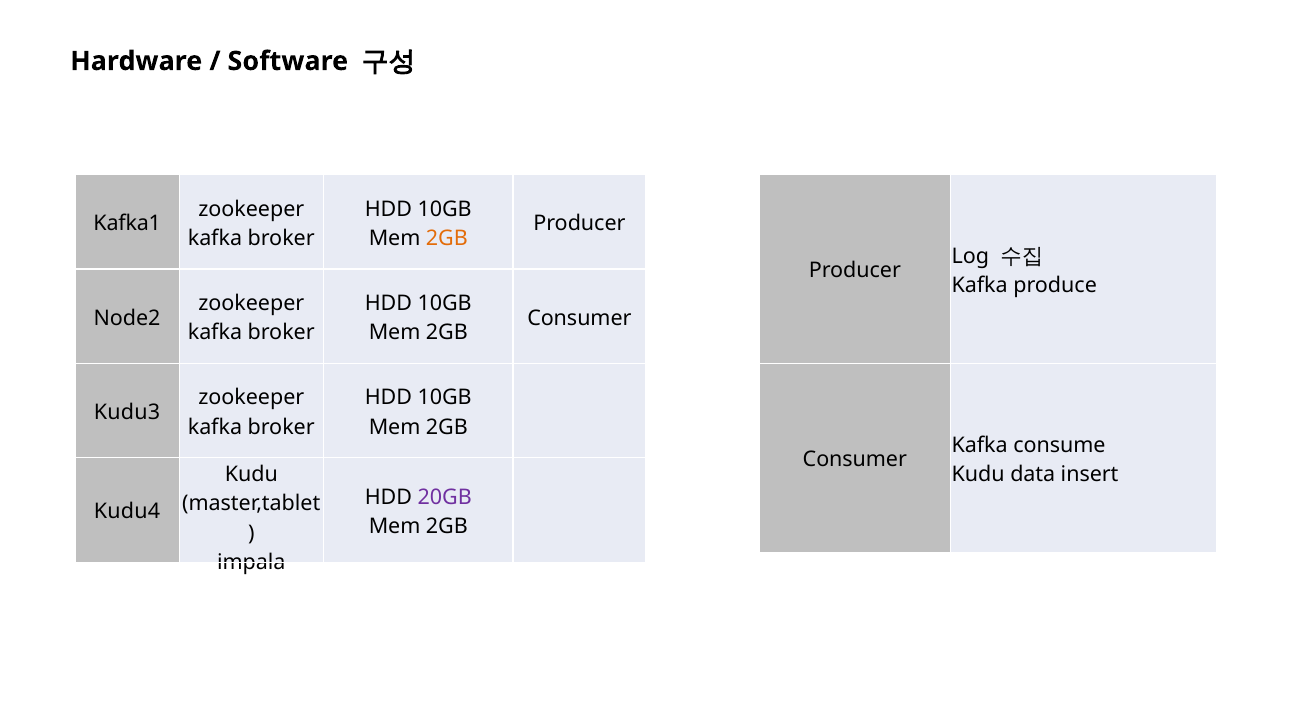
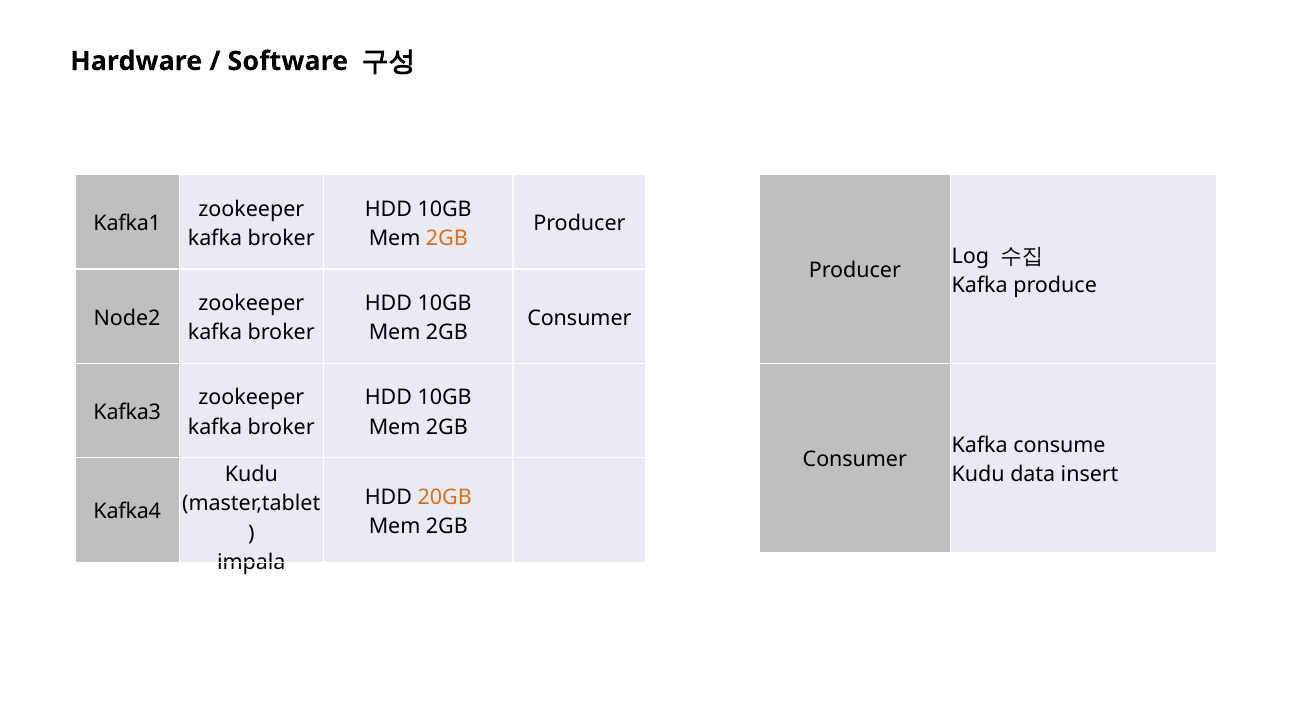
Kudu3: Kudu3 -> Kafka3
20GB colour: purple -> orange
Kudu4: Kudu4 -> Kafka4
